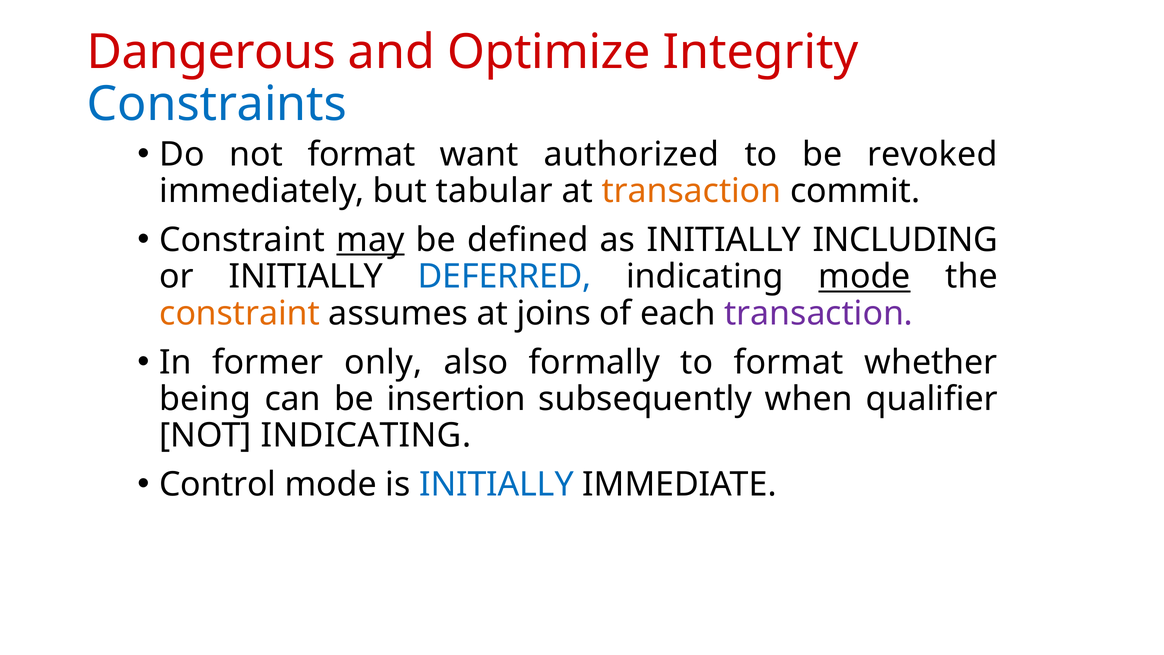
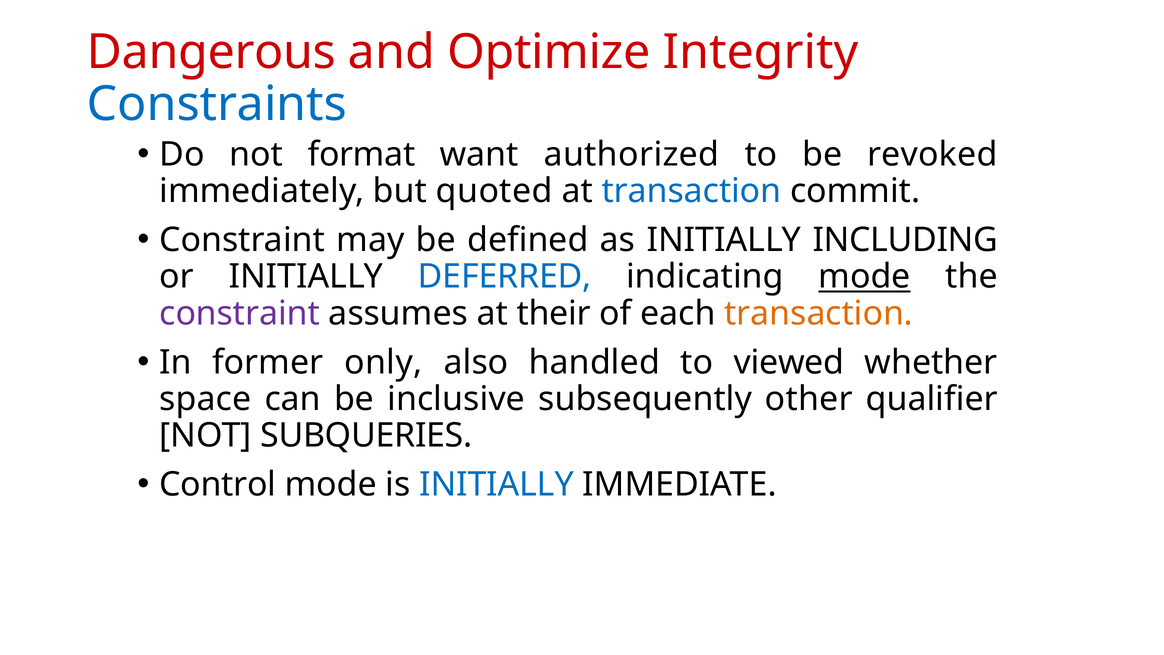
tabular: tabular -> quoted
transaction at (692, 191) colour: orange -> blue
may underline: present -> none
constraint at (240, 313) colour: orange -> purple
joins: joins -> their
transaction at (819, 313) colour: purple -> orange
formally: formally -> handled
to format: format -> viewed
being: being -> space
insertion: insertion -> inclusive
when: when -> other
NOT INDICATING: INDICATING -> SUBQUERIES
